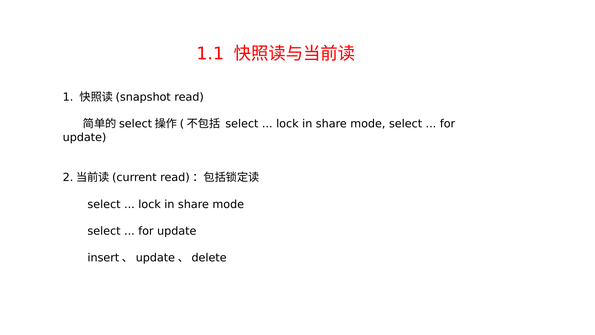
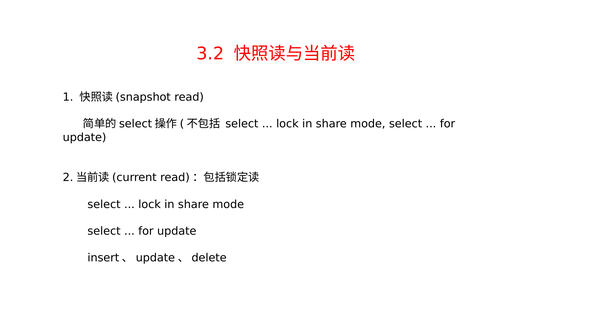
1.1: 1.1 -> 3.2
